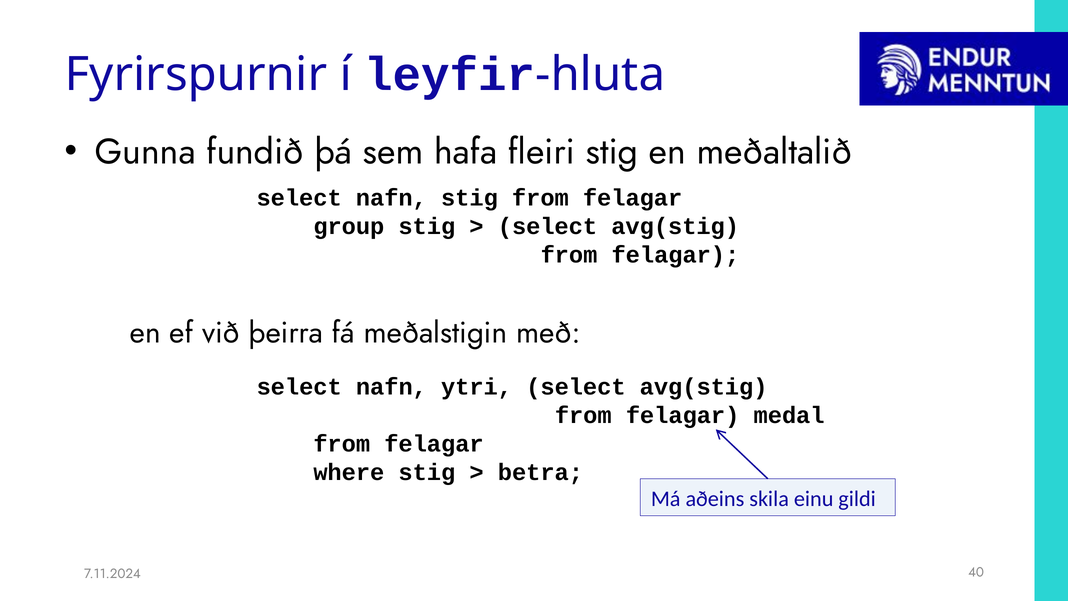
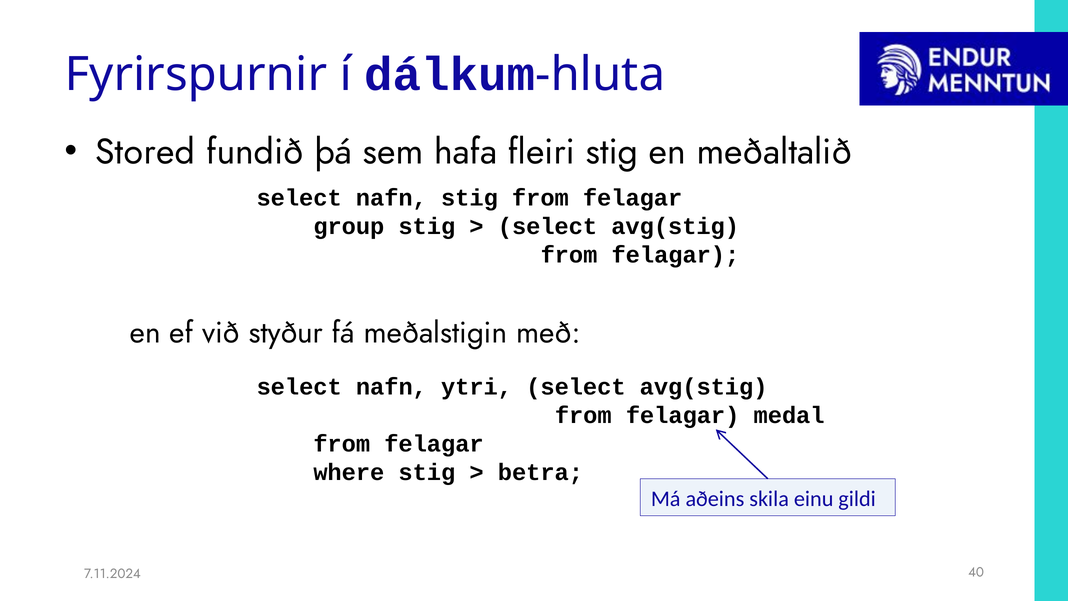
leyfir: leyfir -> dálkum
Gunna: Gunna -> Stored
þeirra: þeirra -> styður
